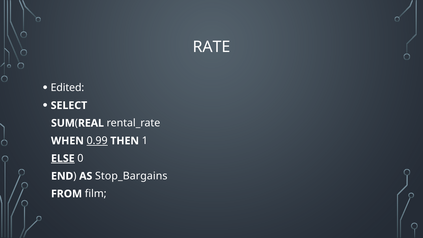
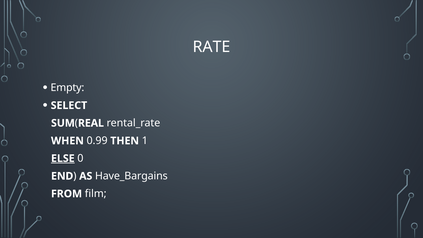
Edited: Edited -> Empty
0.99 underline: present -> none
Stop_Bargains: Stop_Bargains -> Have_Bargains
